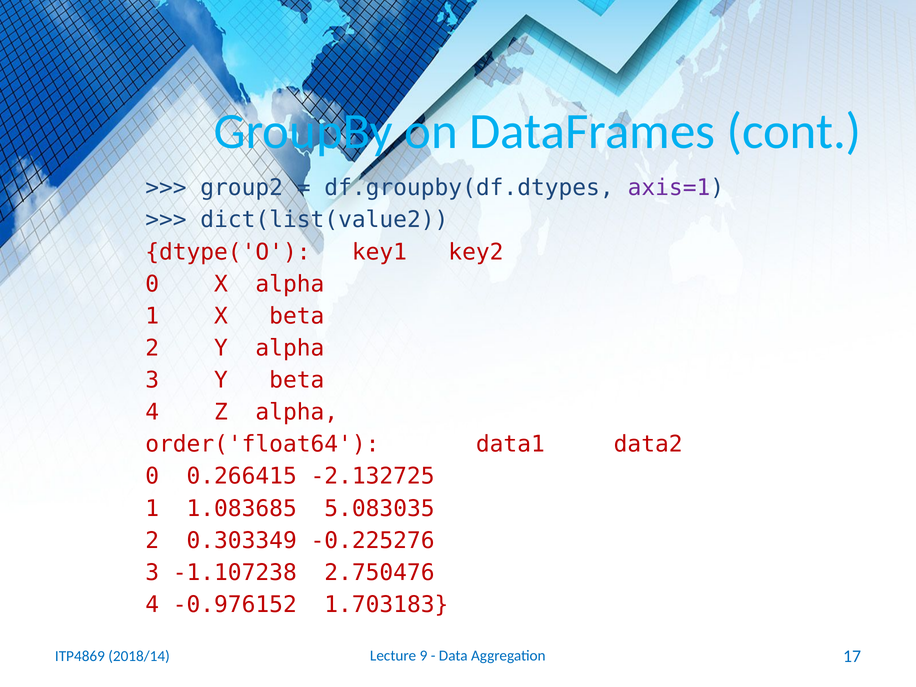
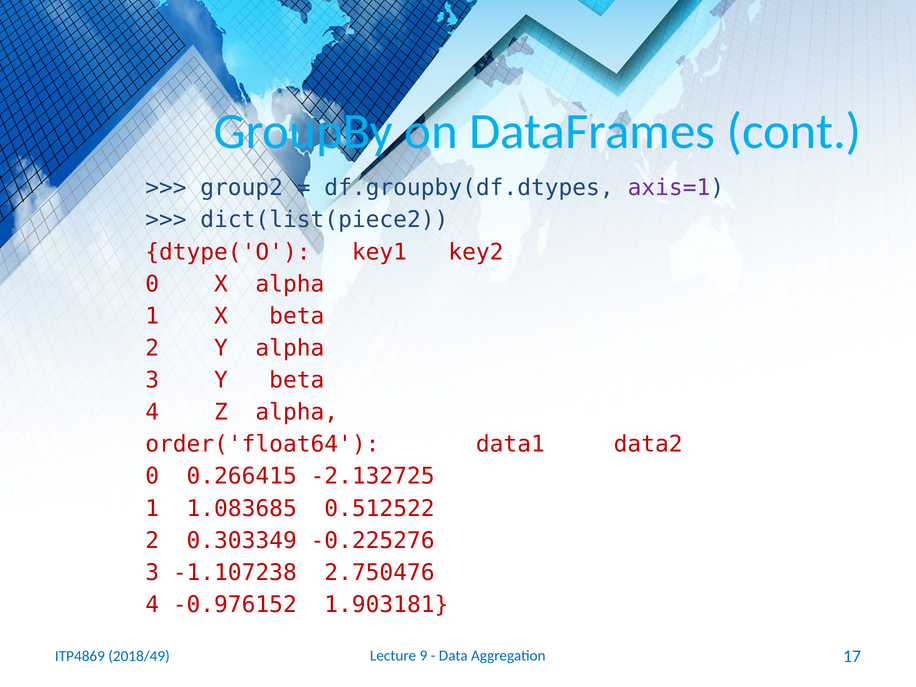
dict(list(value2: dict(list(value2 -> dict(list(piece2
5.083035: 5.083035 -> 0.512522
1.703183: 1.703183 -> 1.903181
2018/14: 2018/14 -> 2018/49
